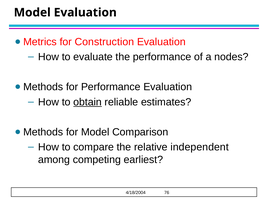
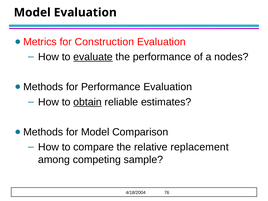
evaluate underline: none -> present
independent: independent -> replacement
earliest: earliest -> sample
